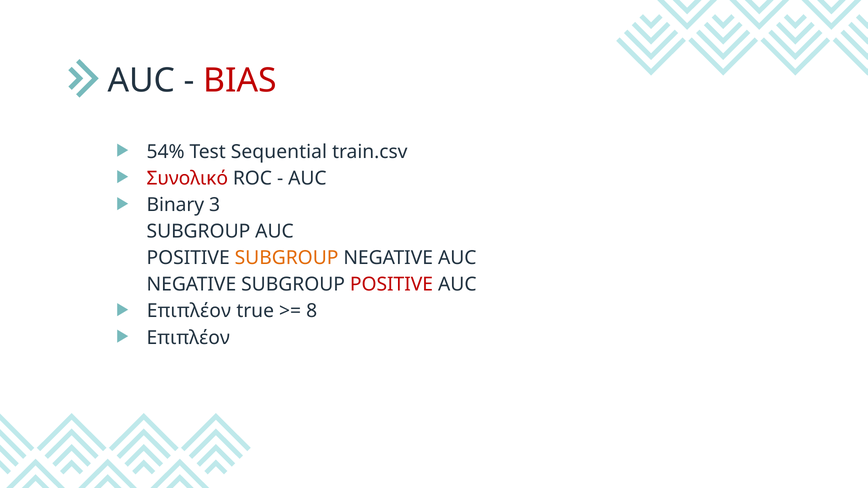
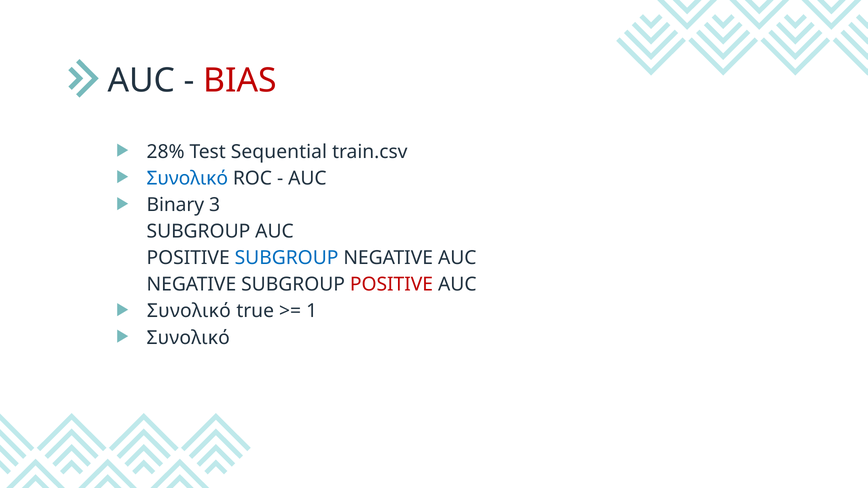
54%: 54% -> 28%
Συνολικό at (187, 178) colour: red -> blue
SUBGROUP at (287, 258) colour: orange -> blue
Επιπλέον at (189, 311): Επιπλέον -> Συνολικό
8: 8 -> 1
Επιπλέον at (188, 338): Επιπλέον -> Συνολικό
